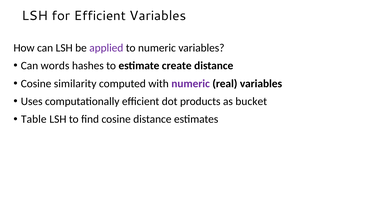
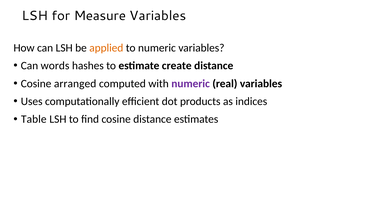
for Efficient: Efficient -> Measure
applied colour: purple -> orange
similarity: similarity -> arranged
bucket: bucket -> indices
